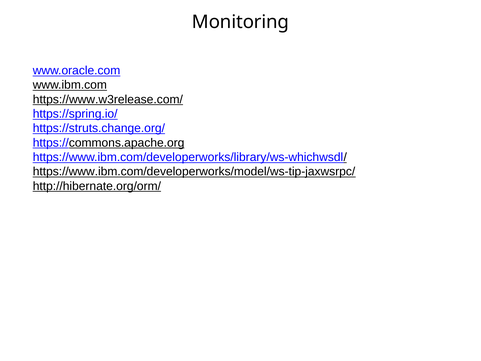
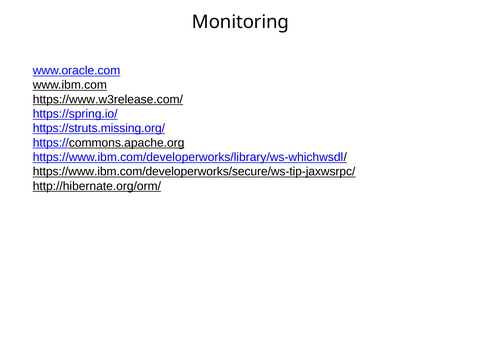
https://struts.change.org/: https://struts.change.org/ -> https://struts.missing.org/
https://www.ibm.com/developerworks/model/ws-tip-jaxwsrpc/: https://www.ibm.com/developerworks/model/ws-tip-jaxwsrpc/ -> https://www.ibm.com/developerworks/secure/ws-tip-jaxwsrpc/
